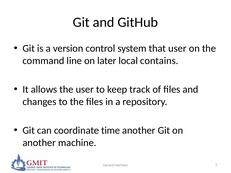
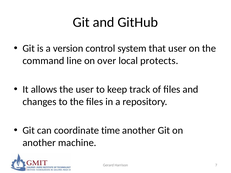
later: later -> over
contains: contains -> protects
